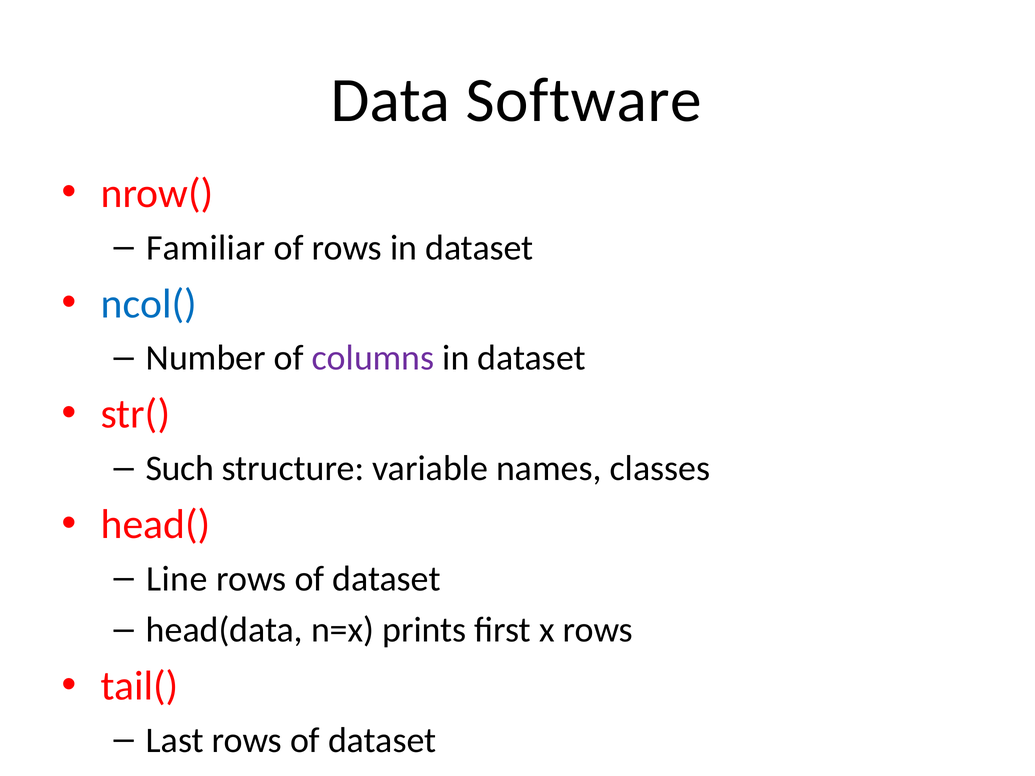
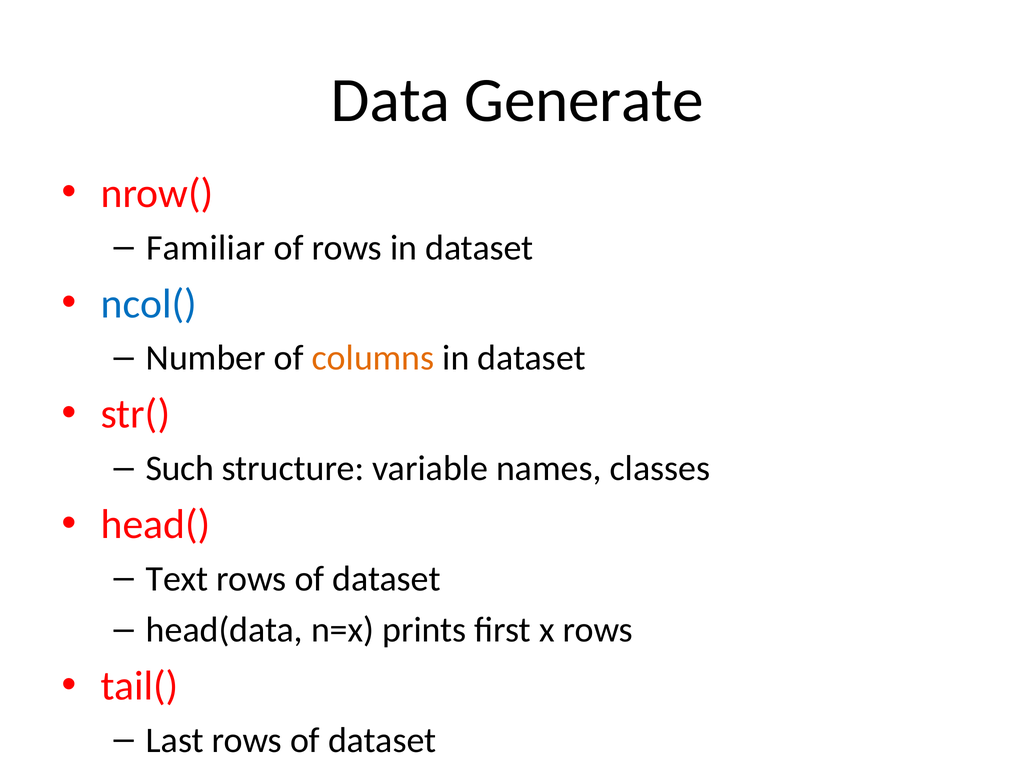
Software: Software -> Generate
columns colour: purple -> orange
Line: Line -> Text
